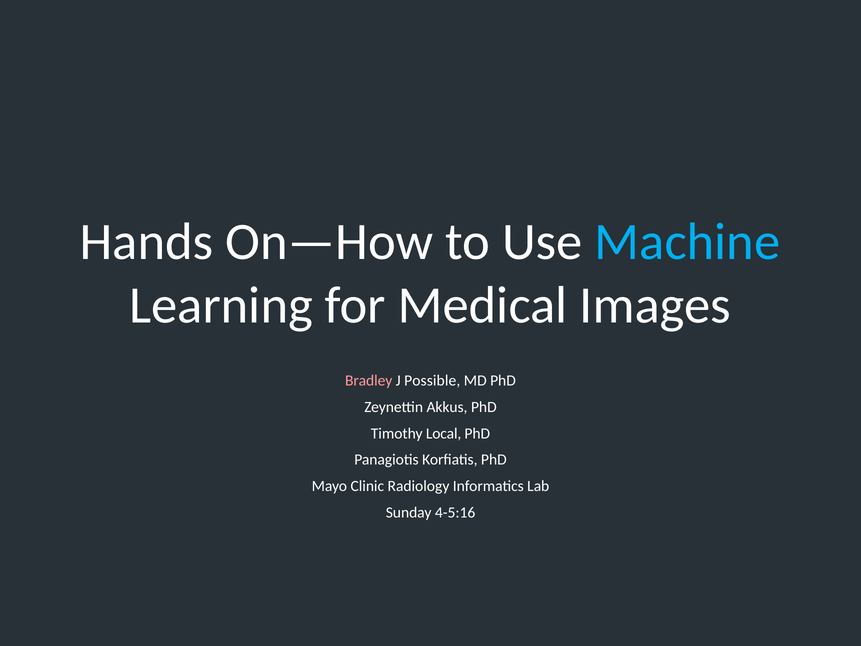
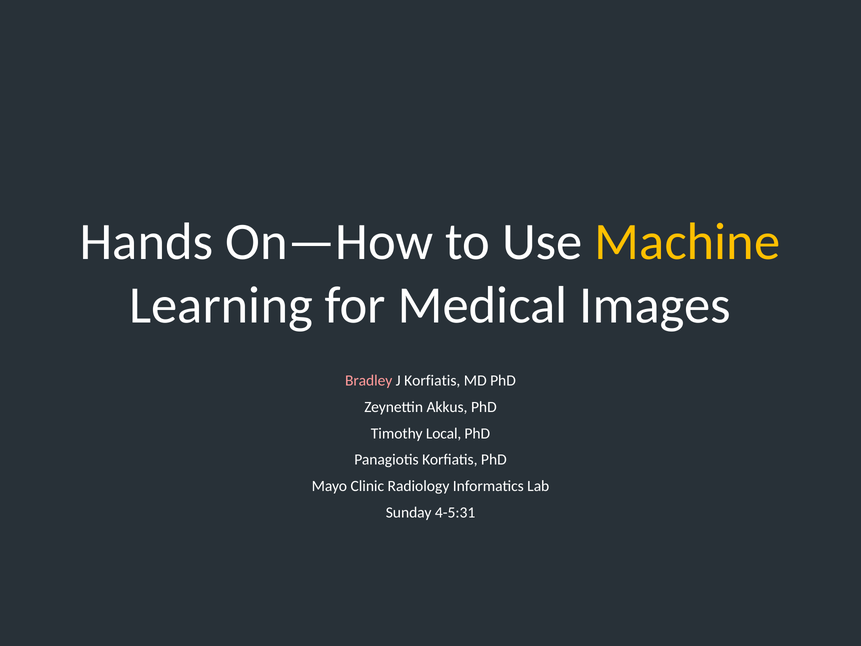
Machine colour: light blue -> yellow
J Possible: Possible -> Korfiatis
4-5:16: 4-5:16 -> 4-5:31
